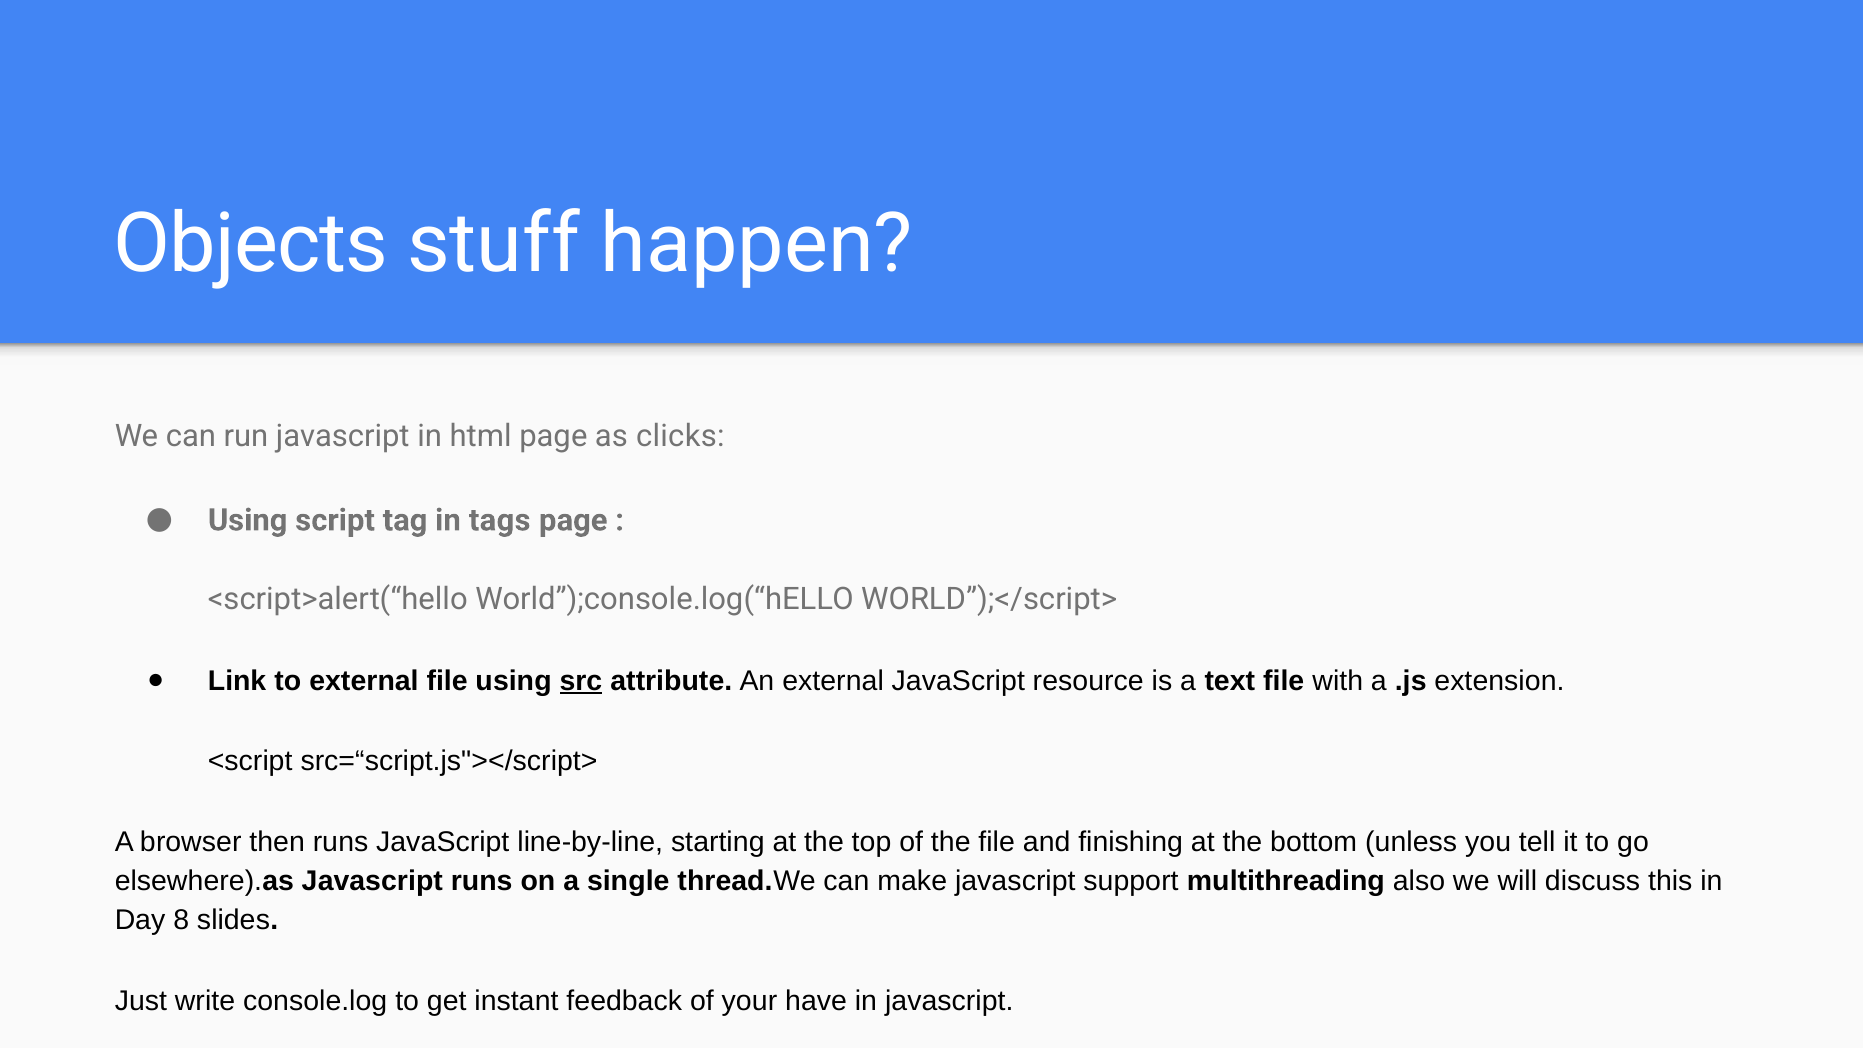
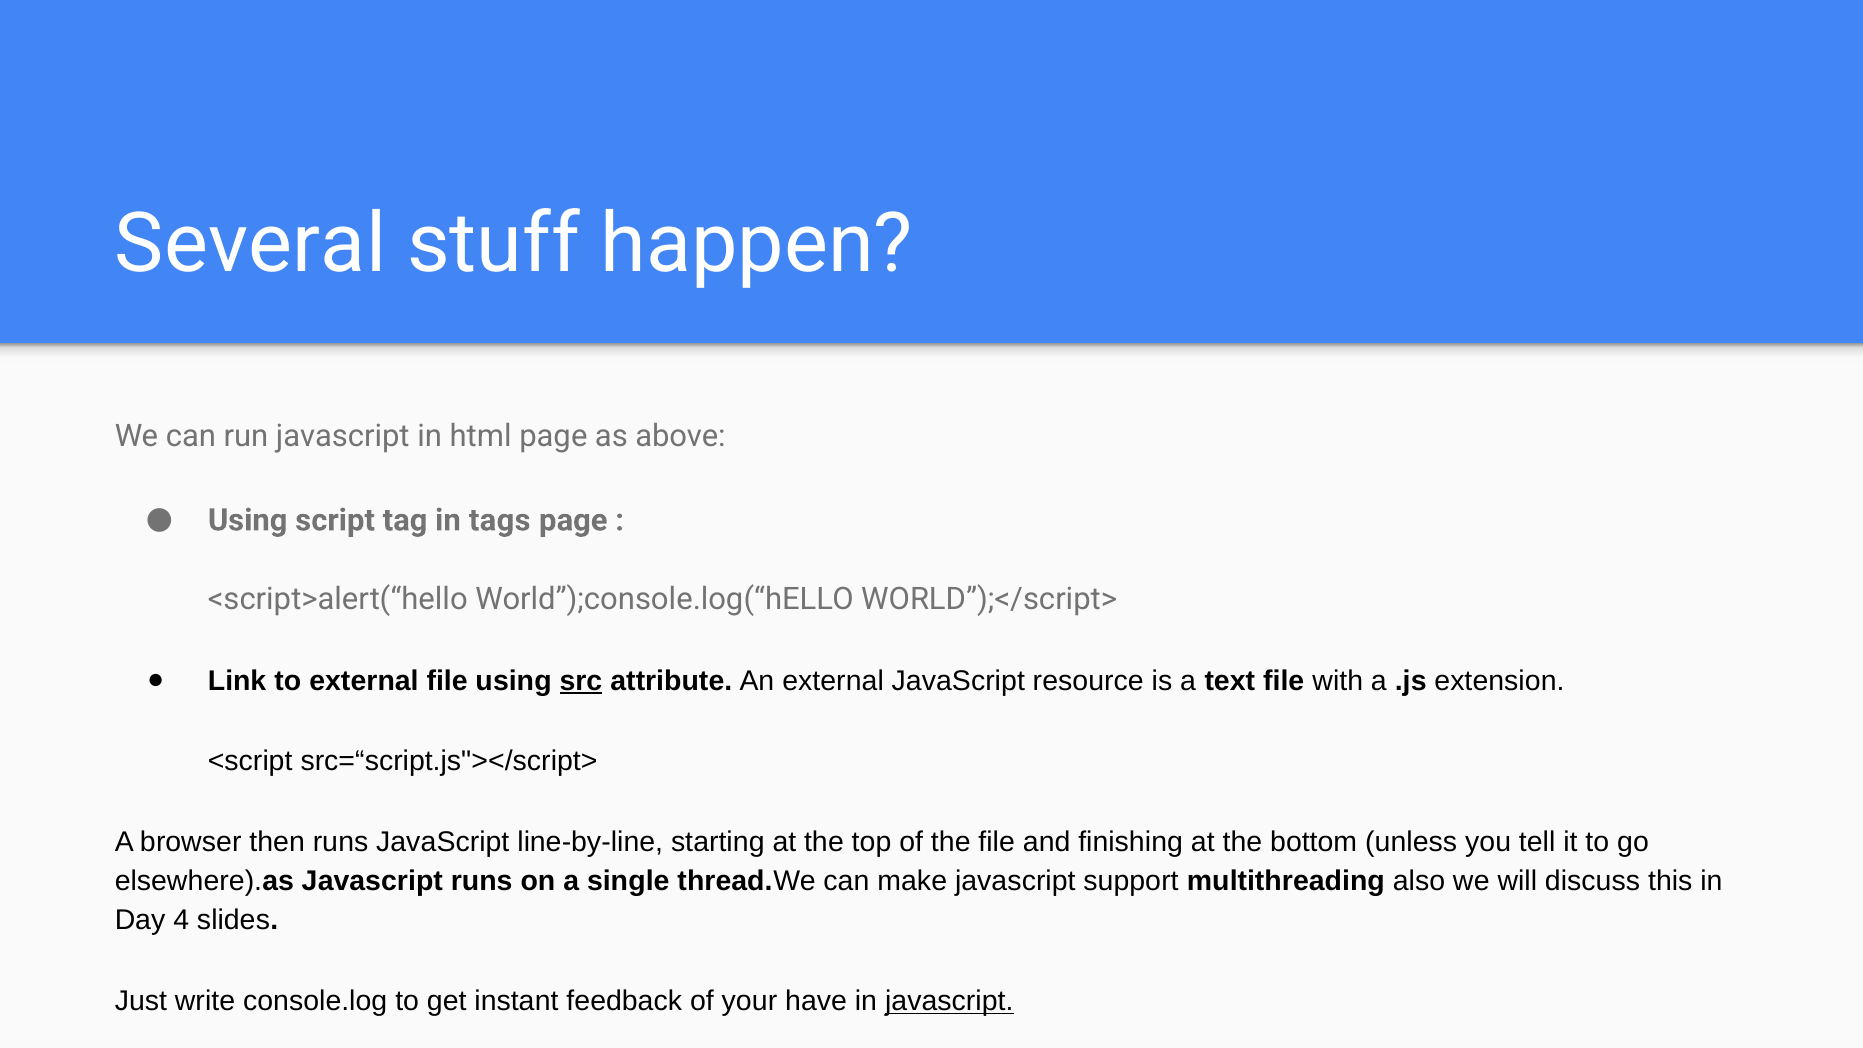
Objects: Objects -> Several
clicks: clicks -> above
8: 8 -> 4
javascript at (949, 1001) underline: none -> present
